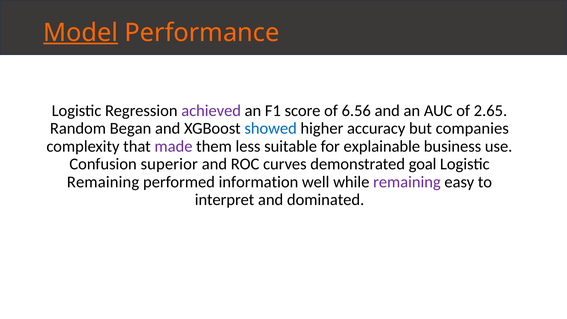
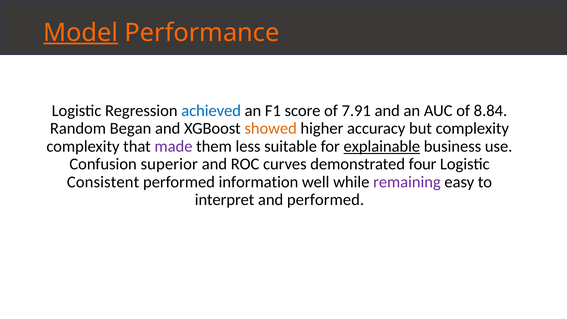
achieved colour: purple -> blue
6.56: 6.56 -> 7.91
2.65: 2.65 -> 8.84
showed colour: blue -> orange
but companies: companies -> complexity
explainable underline: none -> present
goal: goal -> four
Remaining at (103, 182): Remaining -> Consistent
and dominated: dominated -> performed
